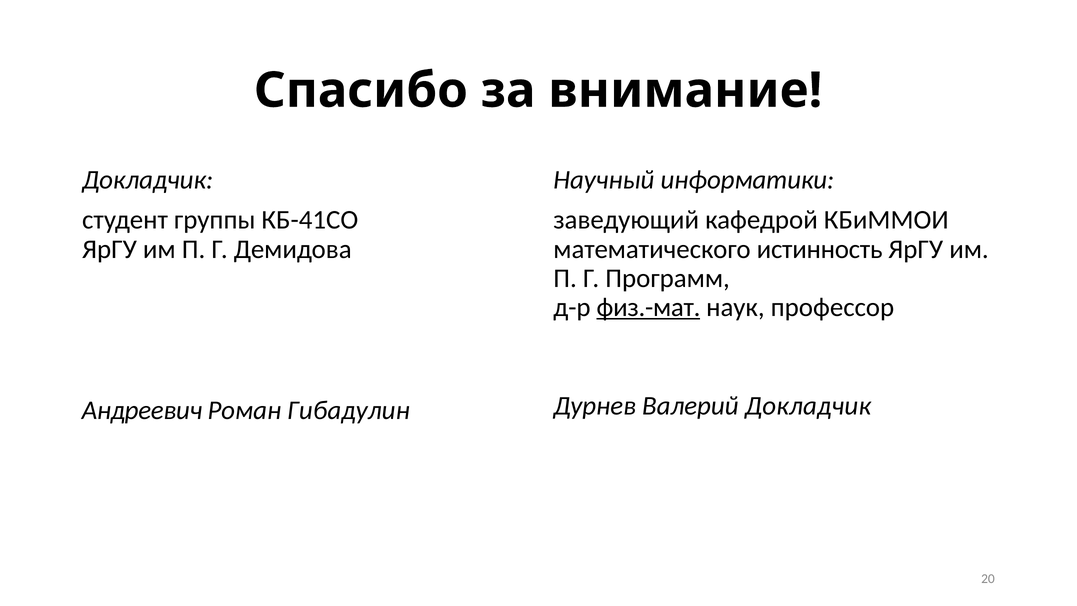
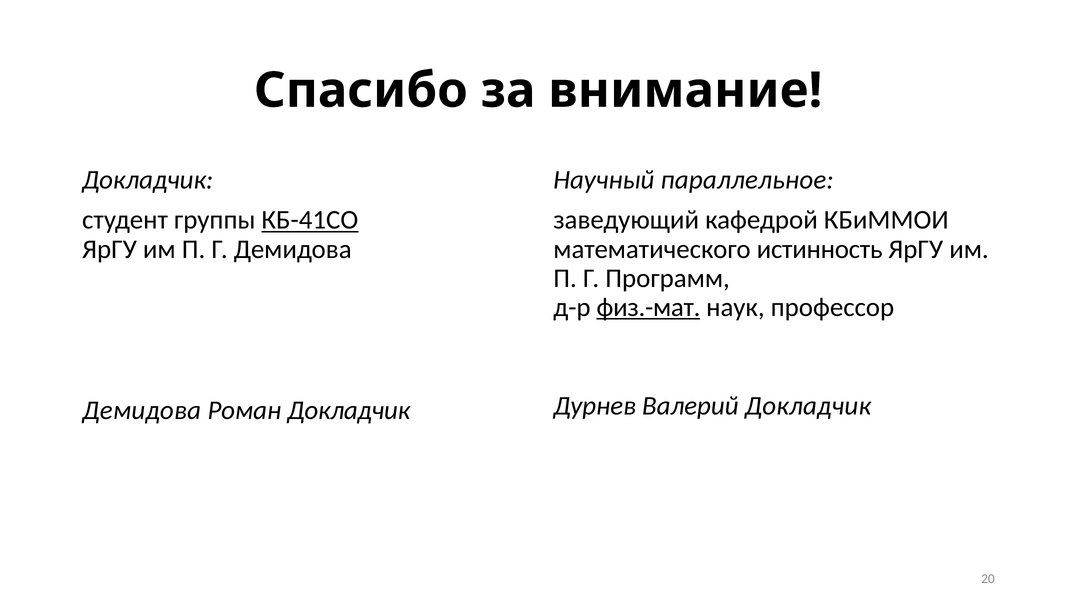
информатики: информатики -> параллельное
КБ-41СО underline: none -> present
Андреевич at (142, 410): Андреевич -> Демидова
Роман Гибадулин: Гибадулин -> Докладчик
